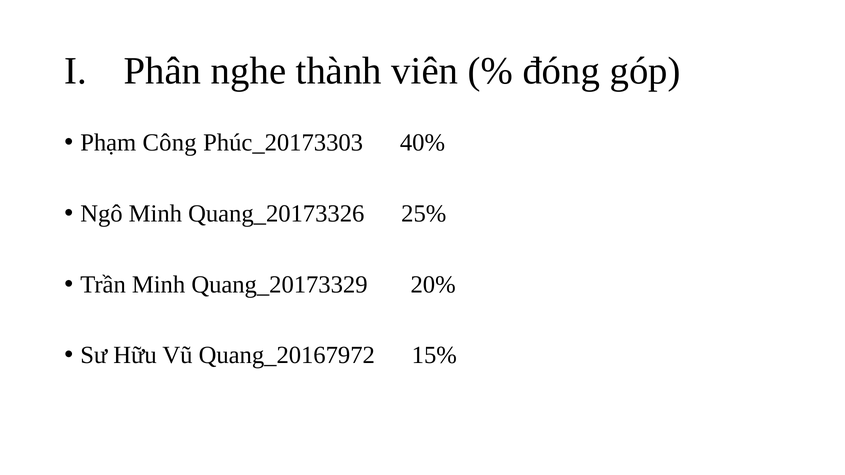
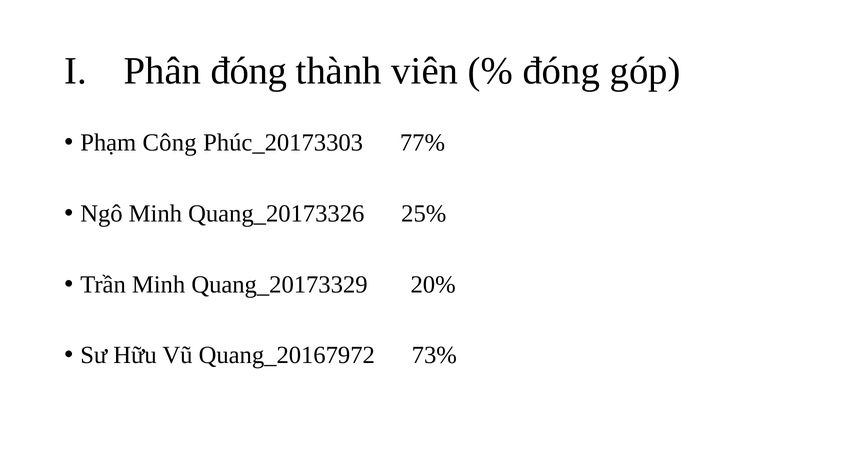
Phân nghe: nghe -> đóng
40%: 40% -> 77%
15%: 15% -> 73%
